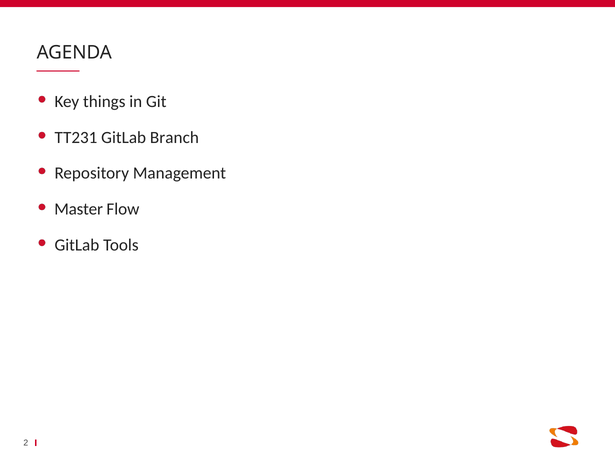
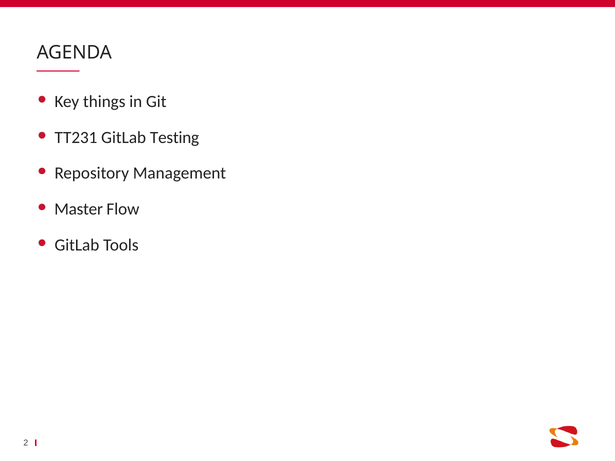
Branch: Branch -> Testing
